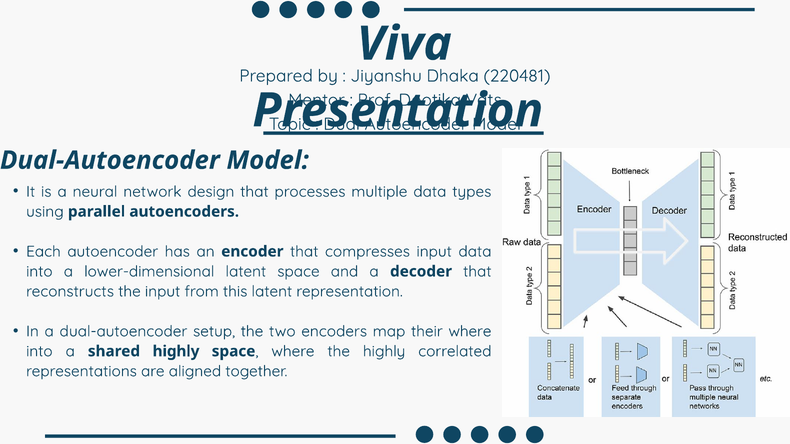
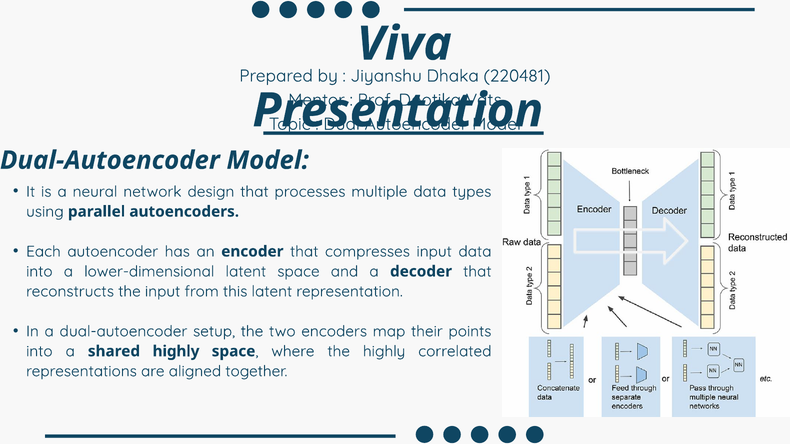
their where: where -> points
